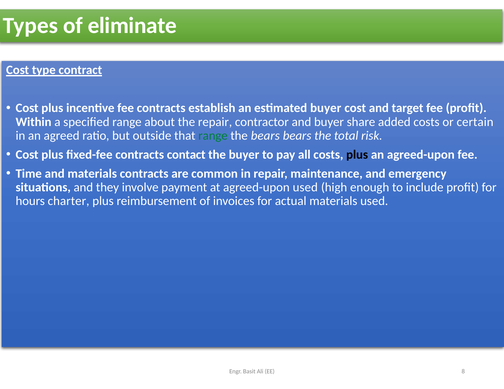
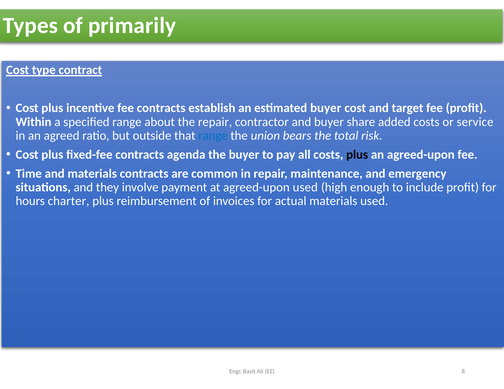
eliminate: eliminate -> primarily
certain: certain -> service
range at (213, 136) colour: green -> blue
the bears: bears -> union
contact: contact -> agenda
